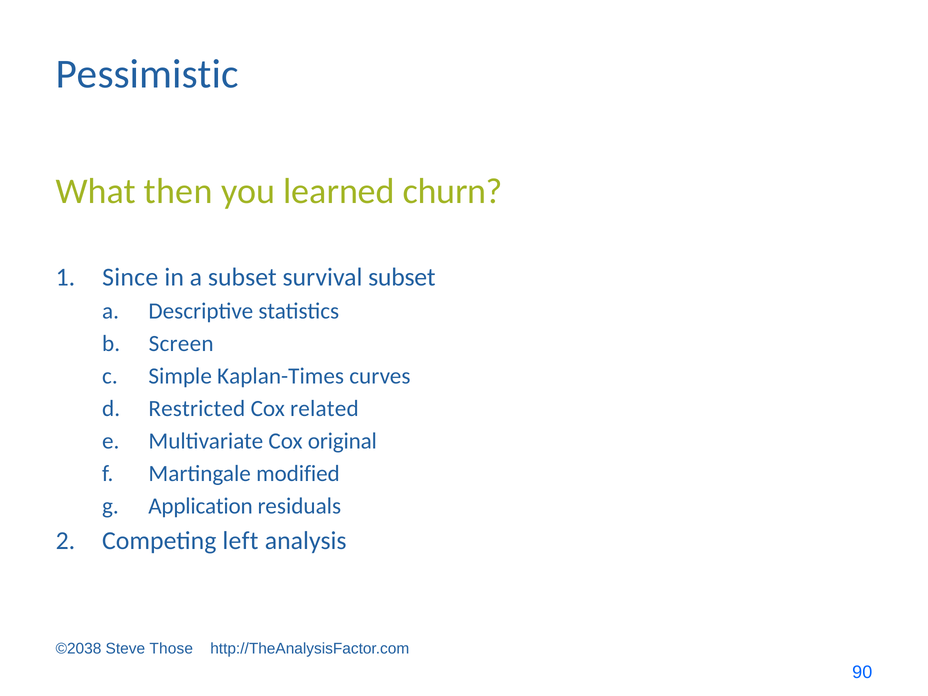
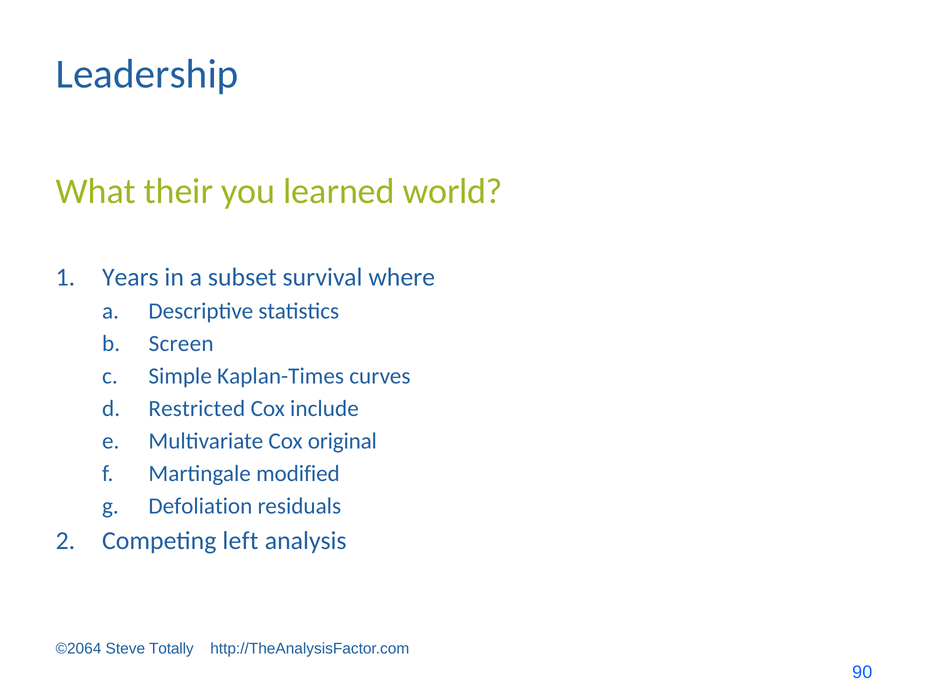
Pessimistic: Pessimistic -> Leadership
then: then -> their
churn: churn -> world
Since: Since -> Years
survival subset: subset -> where
related: related -> include
Application: Application -> Defoliation
©2038: ©2038 -> ©2064
Those: Those -> Totally
